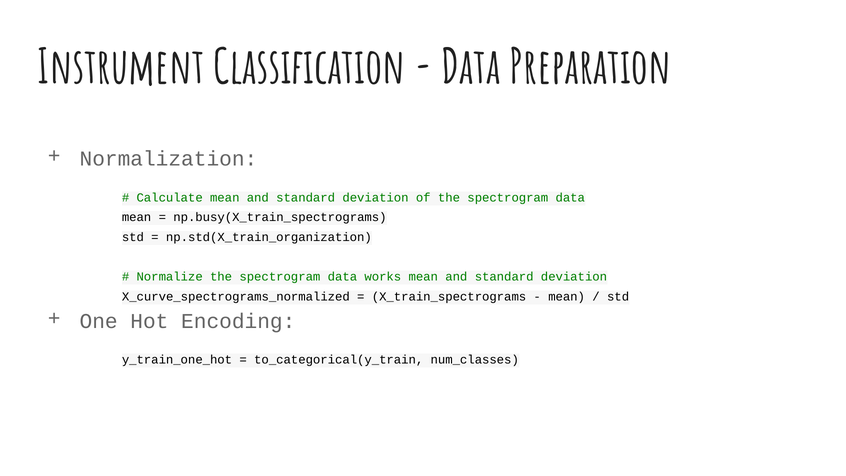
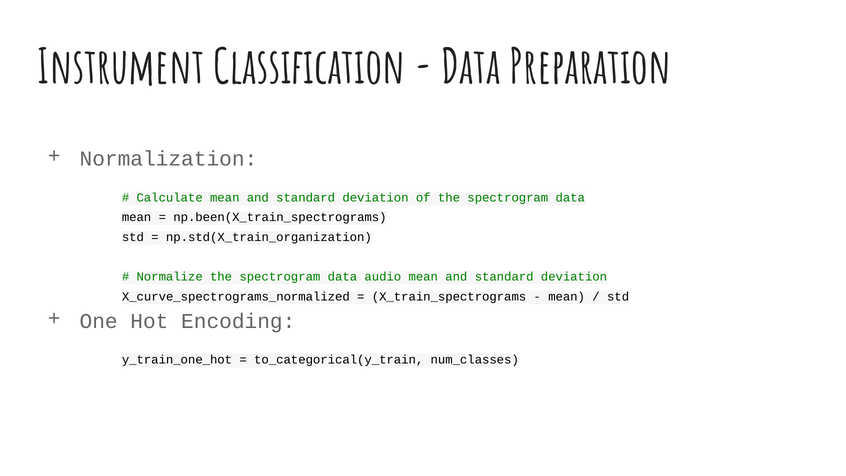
np.busy(X_train_spectrograms: np.busy(X_train_spectrograms -> np.been(X_train_spectrograms
works: works -> audio
